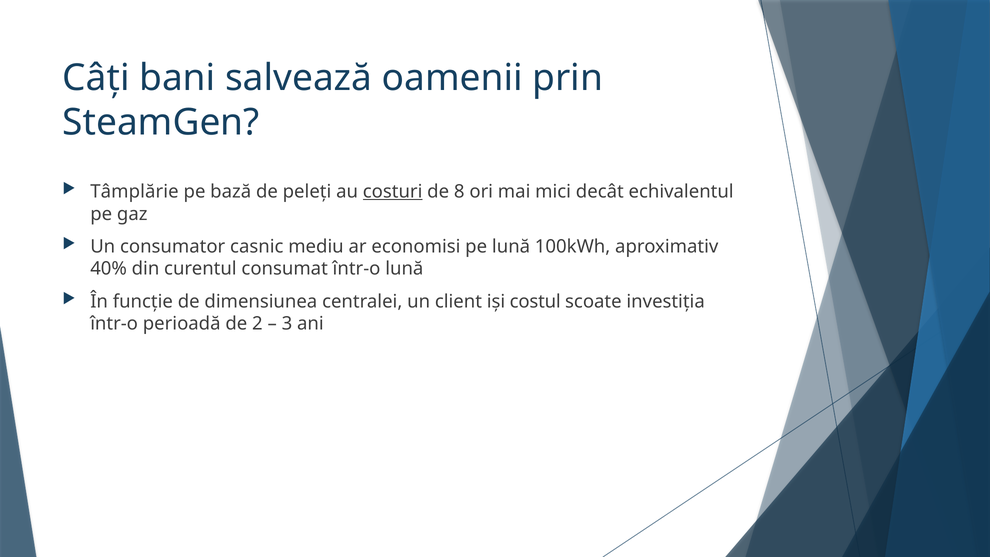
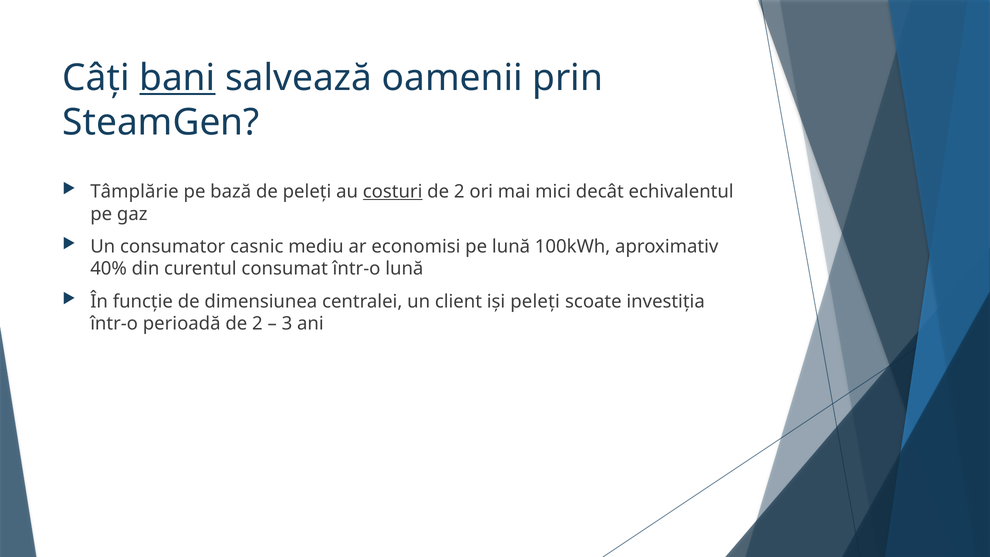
bani underline: none -> present
8 at (459, 192): 8 -> 2
iși costul: costul -> peleți
